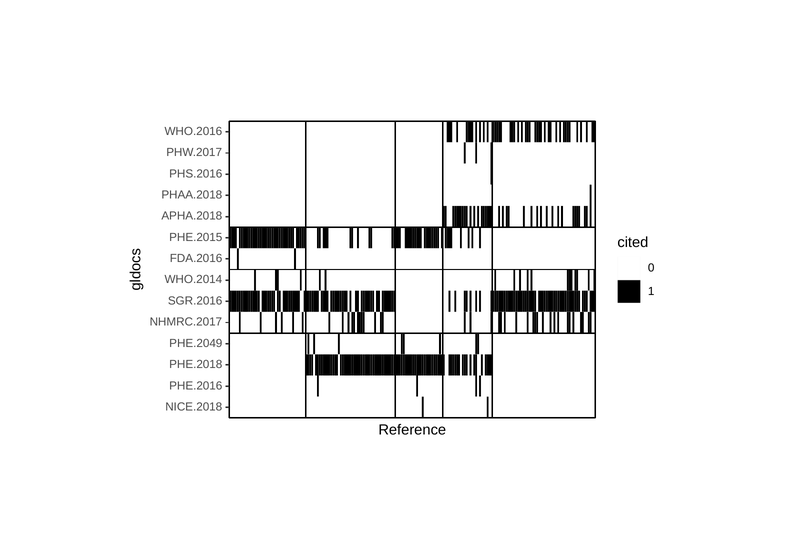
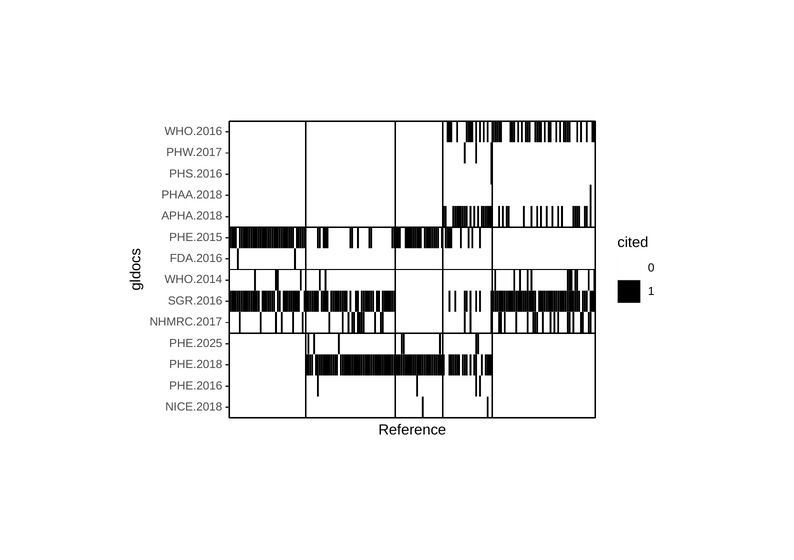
PHE.2049: PHE.2049 -> PHE.2025
